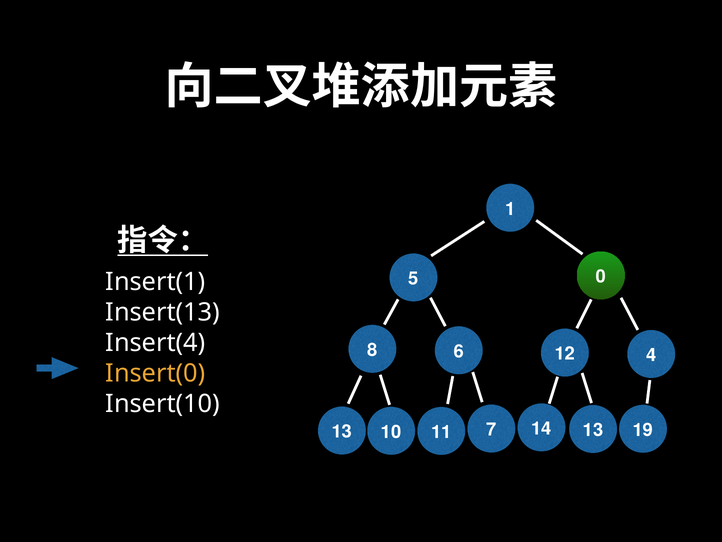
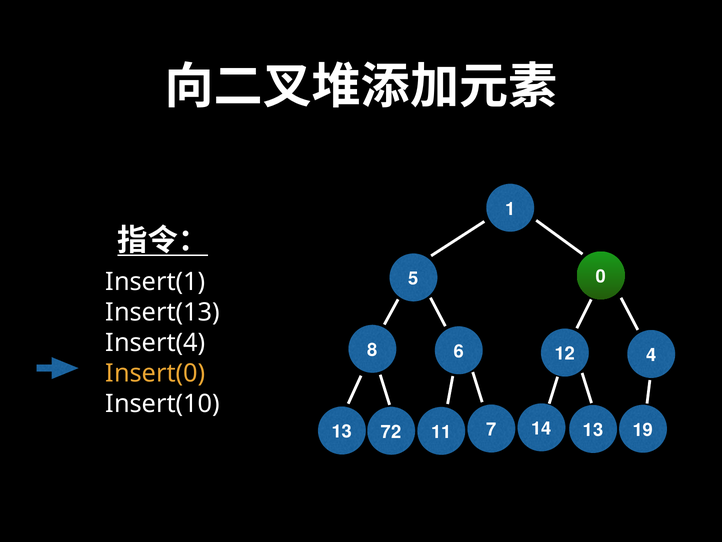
10: 10 -> 72
